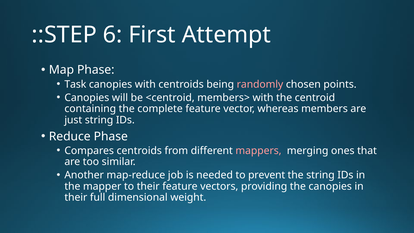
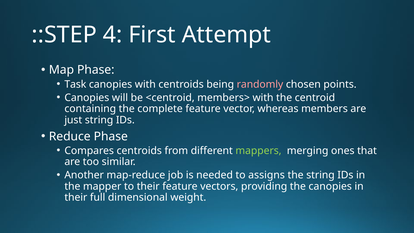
6: 6 -> 4
mappers colour: pink -> light green
prevent: prevent -> assigns
